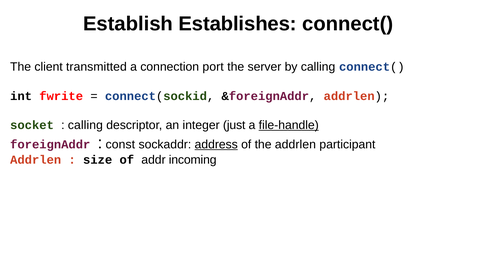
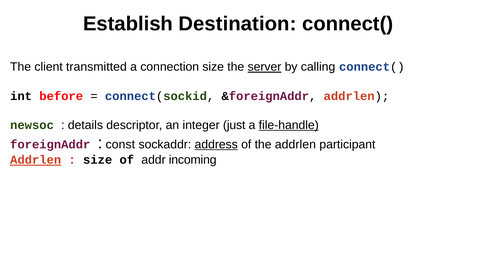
Establishes: Establishes -> Destination
connection port: port -> size
server underline: none -> present
fwrite: fwrite -> before
socket: socket -> newsoc
calling at (85, 125): calling -> details
Addrlen at (36, 160) underline: none -> present
